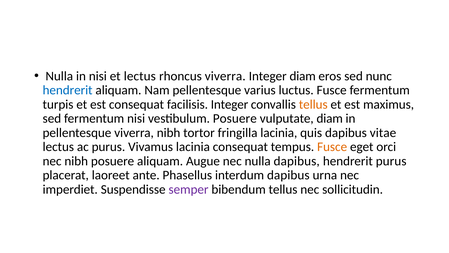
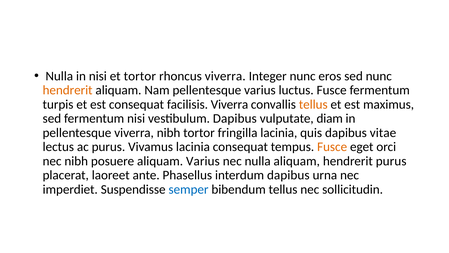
et lectus: lectus -> tortor
Integer diam: diam -> nunc
hendrerit at (68, 90) colour: blue -> orange
facilisis Integer: Integer -> Viverra
vestibulum Posuere: Posuere -> Dapibus
aliquam Augue: Augue -> Varius
nulla dapibus: dapibus -> aliquam
semper colour: purple -> blue
